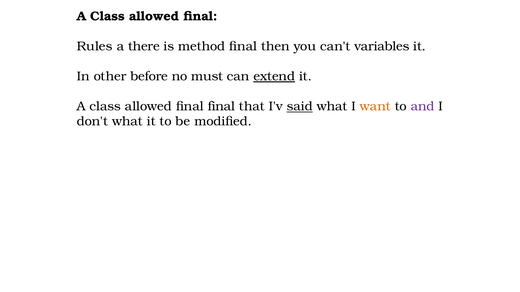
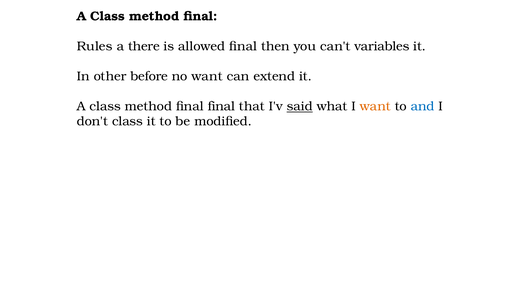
allowed at (154, 16): allowed -> method
method: method -> allowed
no must: must -> want
extend underline: present -> none
allowed at (148, 107): allowed -> method
and colour: purple -> blue
don't what: what -> class
